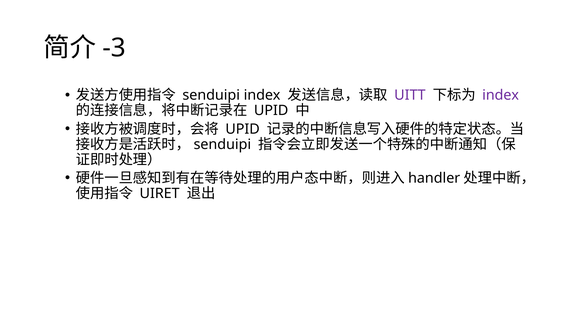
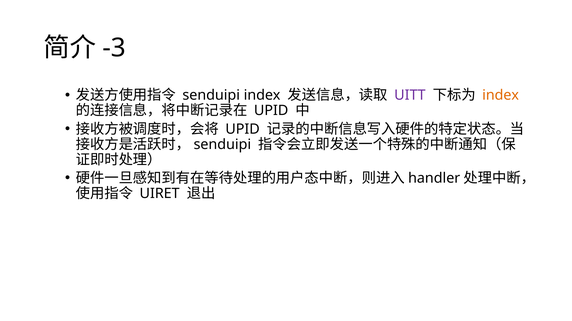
index at (501, 95) colour: purple -> orange
